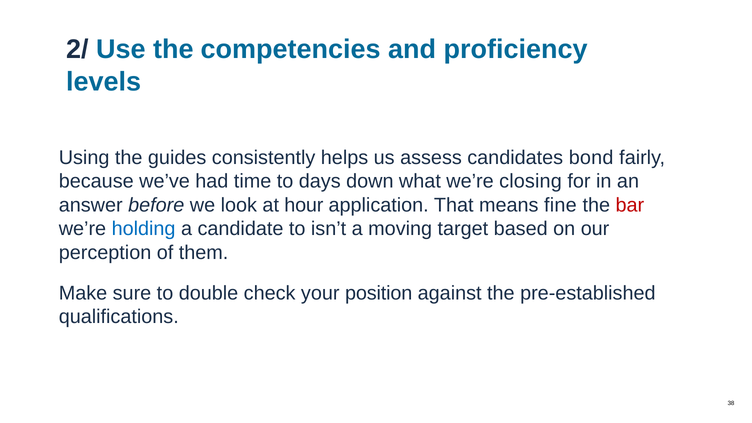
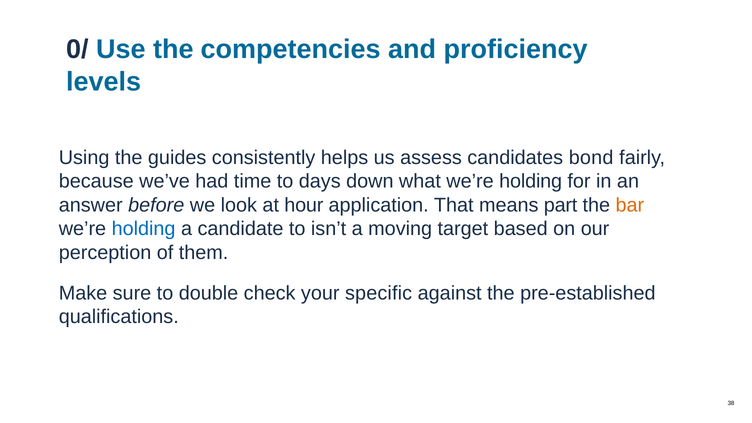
2/: 2/ -> 0/
what we’re closing: closing -> holding
fine: fine -> part
bar colour: red -> orange
position: position -> specific
